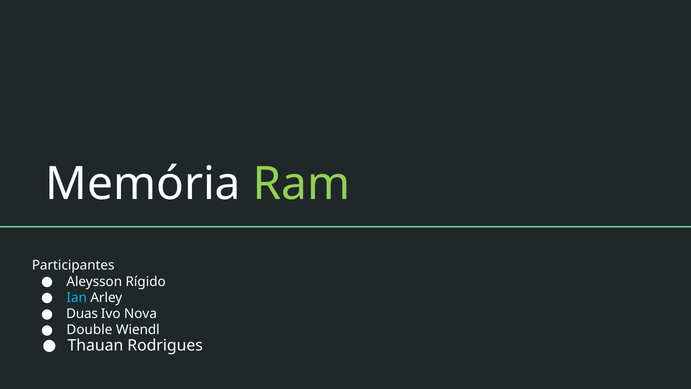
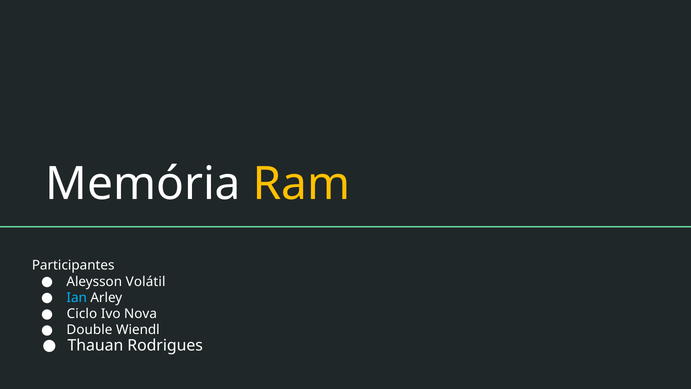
Ram colour: light green -> yellow
Rígido: Rígido -> Volátil
Duas: Duas -> Ciclo
